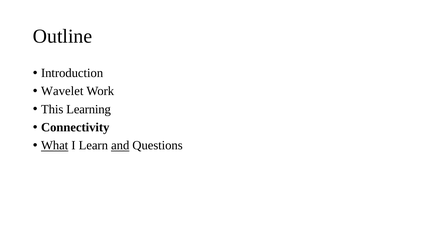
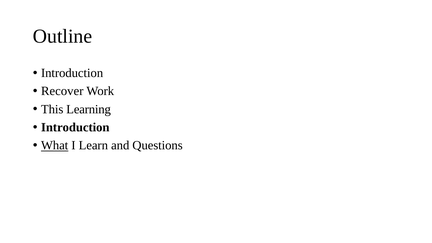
Wavelet: Wavelet -> Recover
Connectivity at (75, 127): Connectivity -> Introduction
and underline: present -> none
